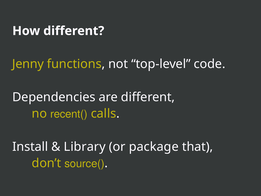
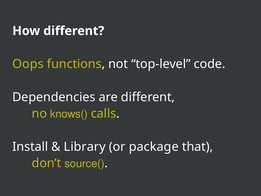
Jenny: Jenny -> Oops
recent(: recent( -> knows(
